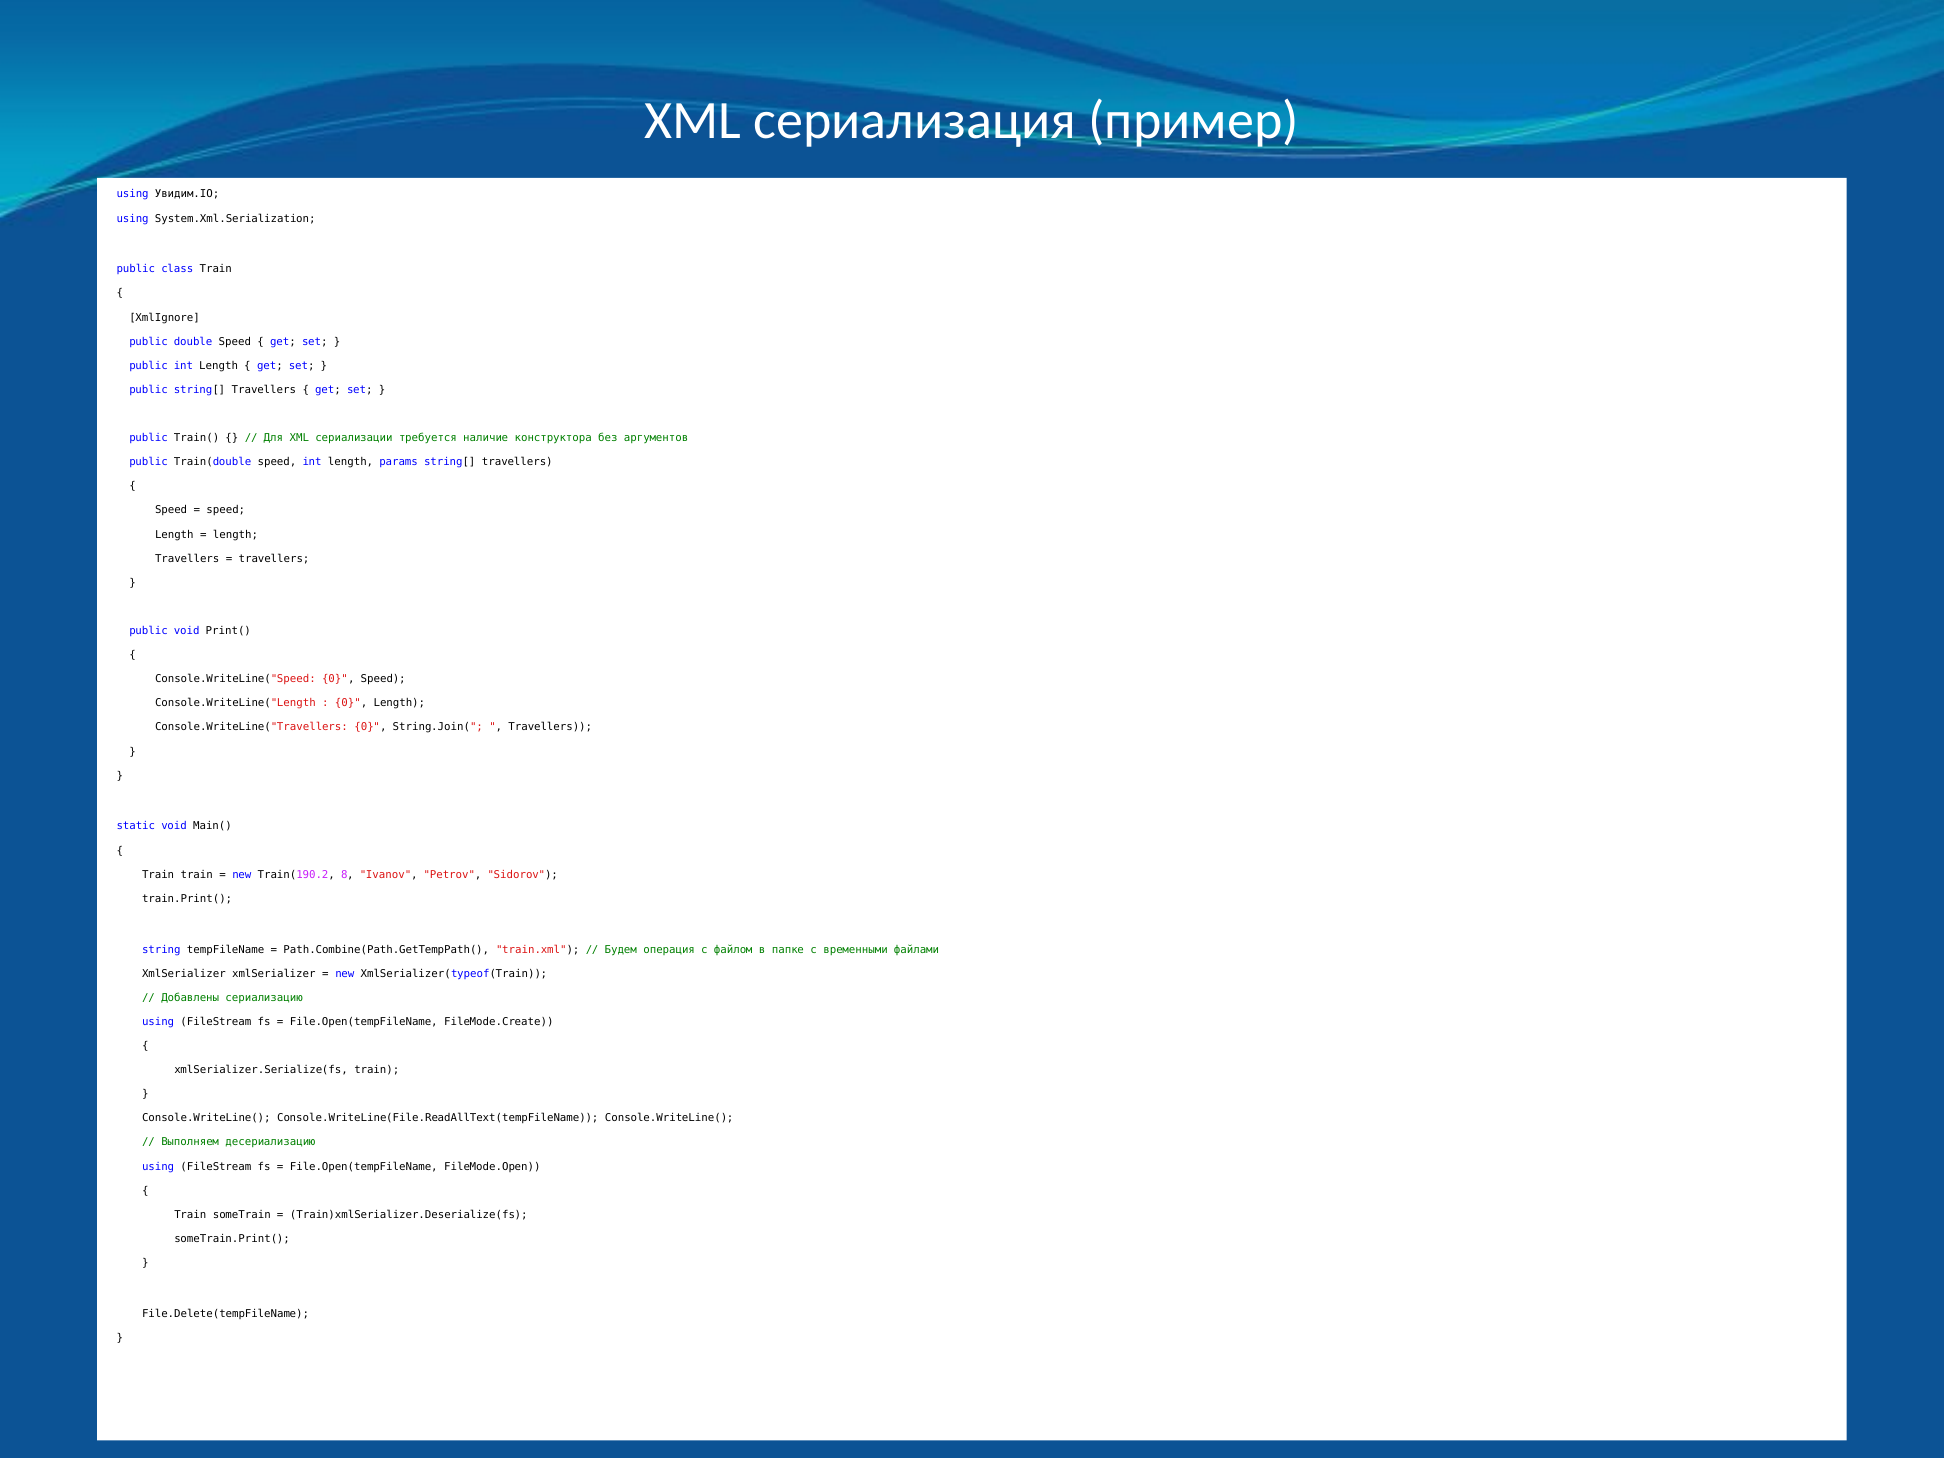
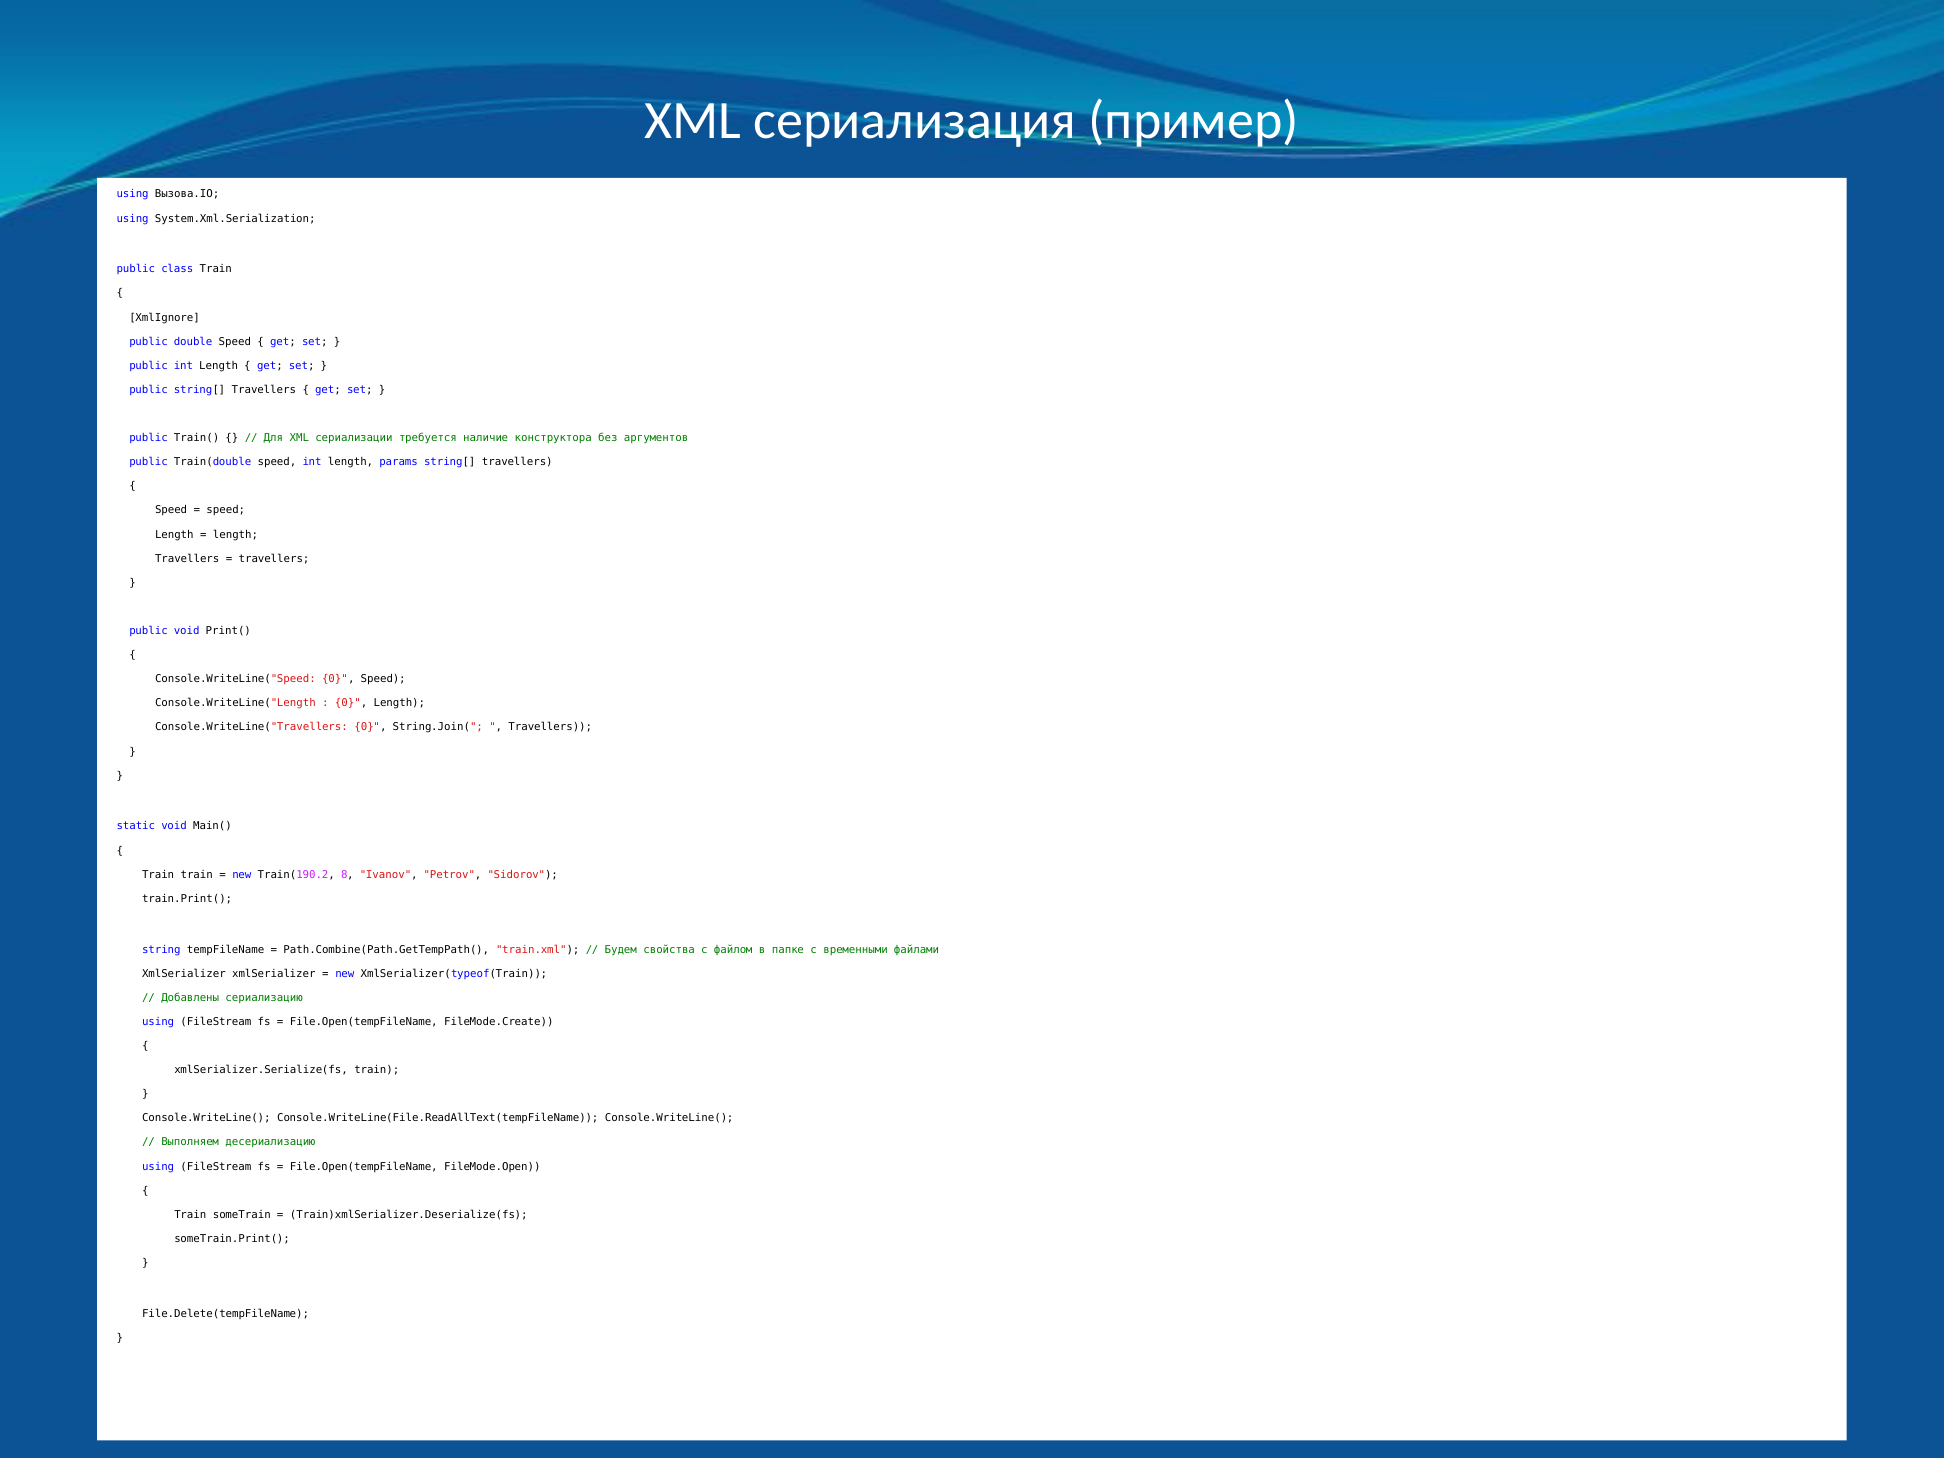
Увидим.IO: Увидим.IO -> Вызова.IO
операция: операция -> свойства
